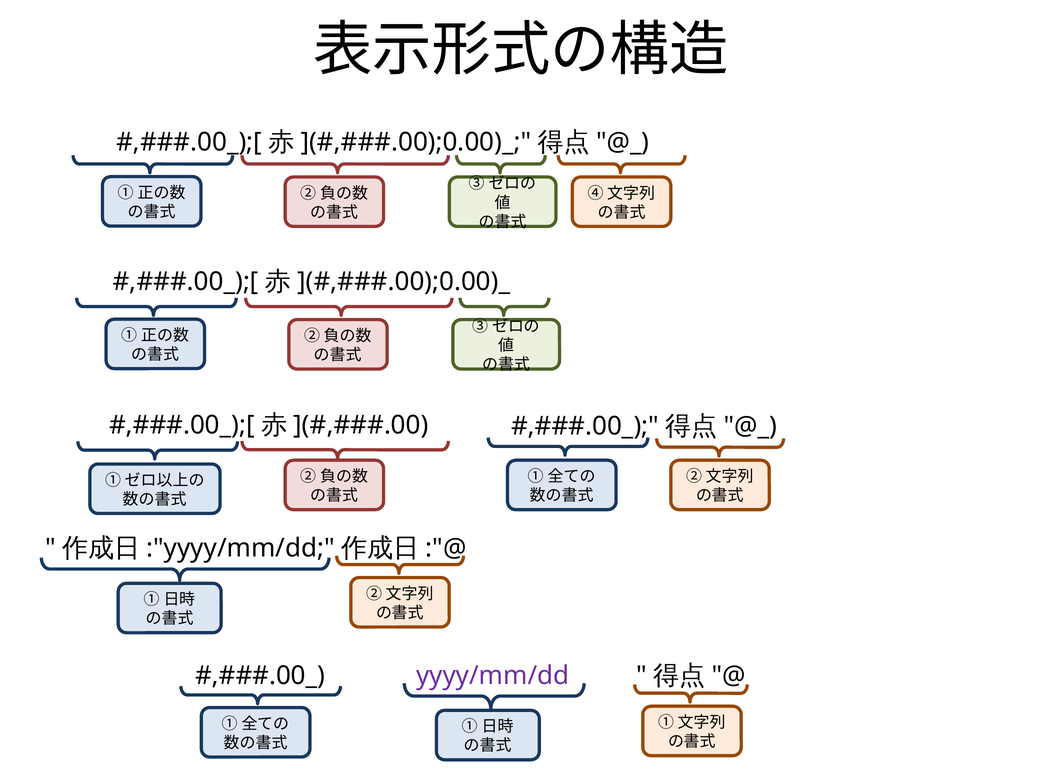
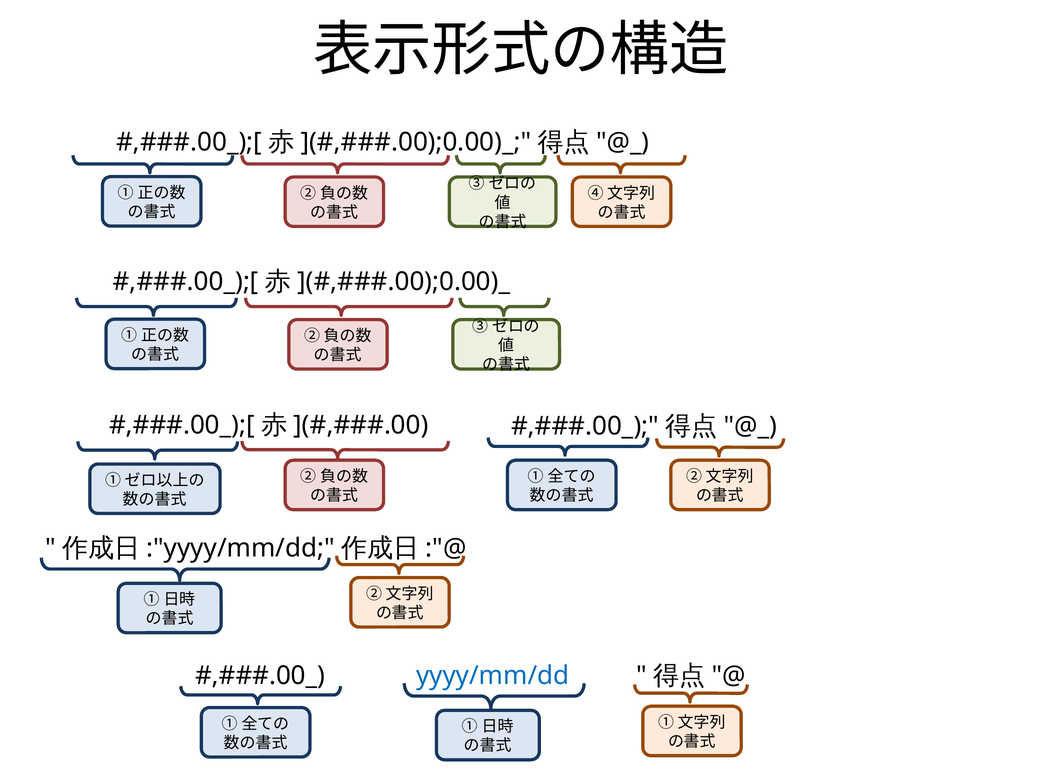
yyyy/mm/dd colour: purple -> blue
